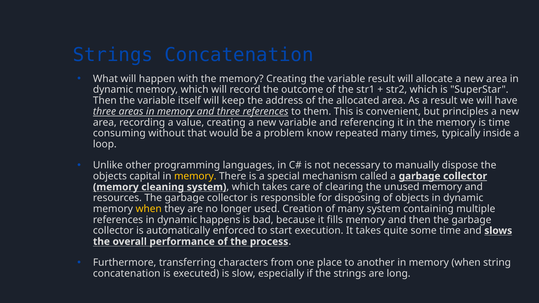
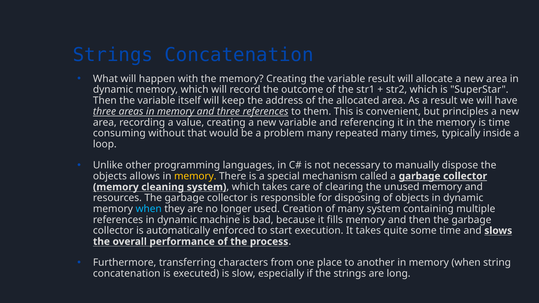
problem know: know -> many
capital: capital -> allows
when at (149, 209) colour: yellow -> light blue
happens: happens -> machine
